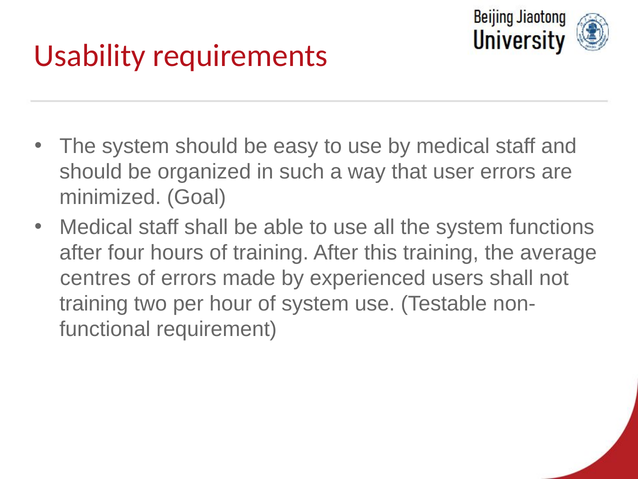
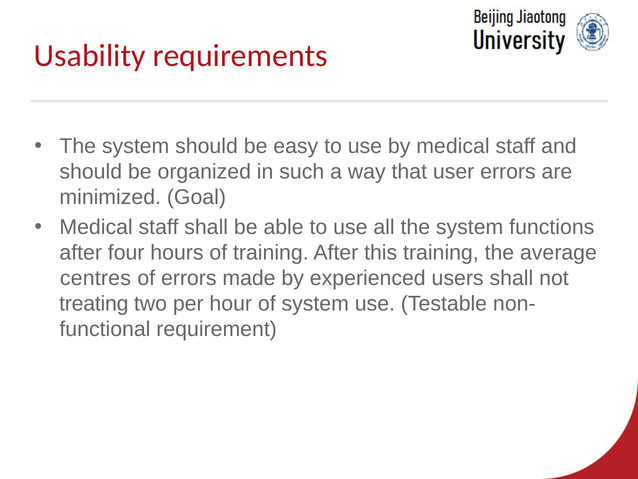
training at (94, 303): training -> treating
